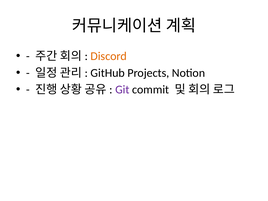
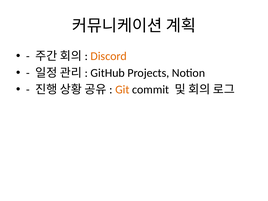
Git colour: purple -> orange
